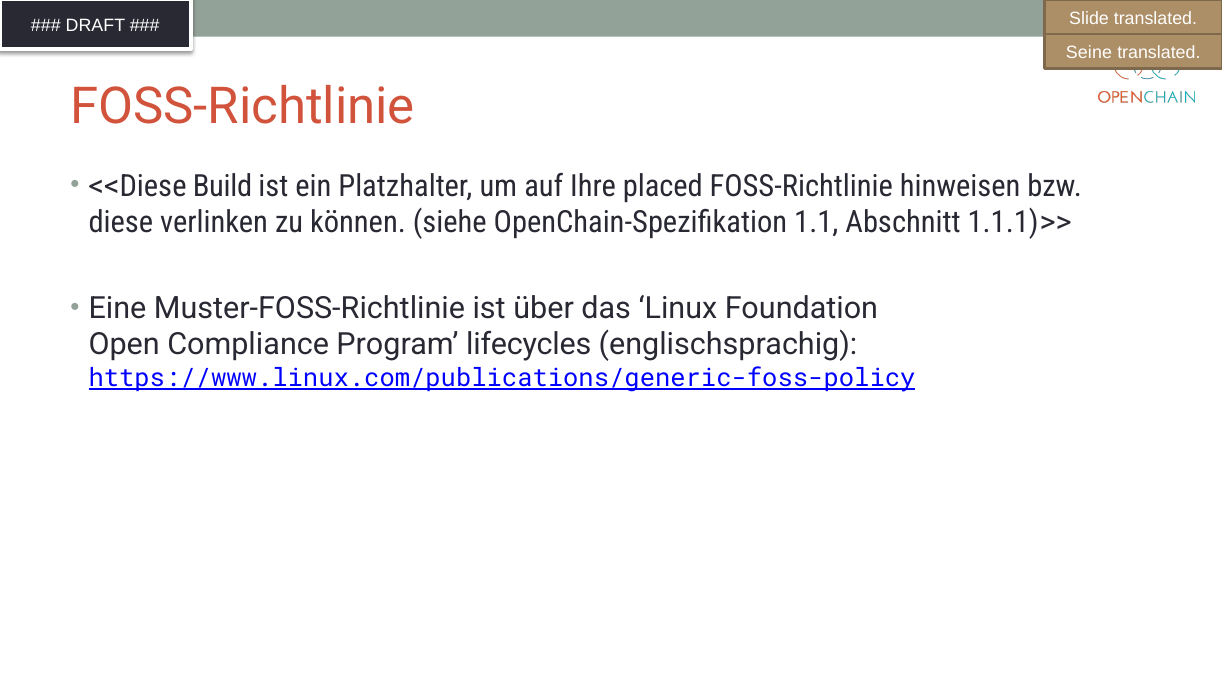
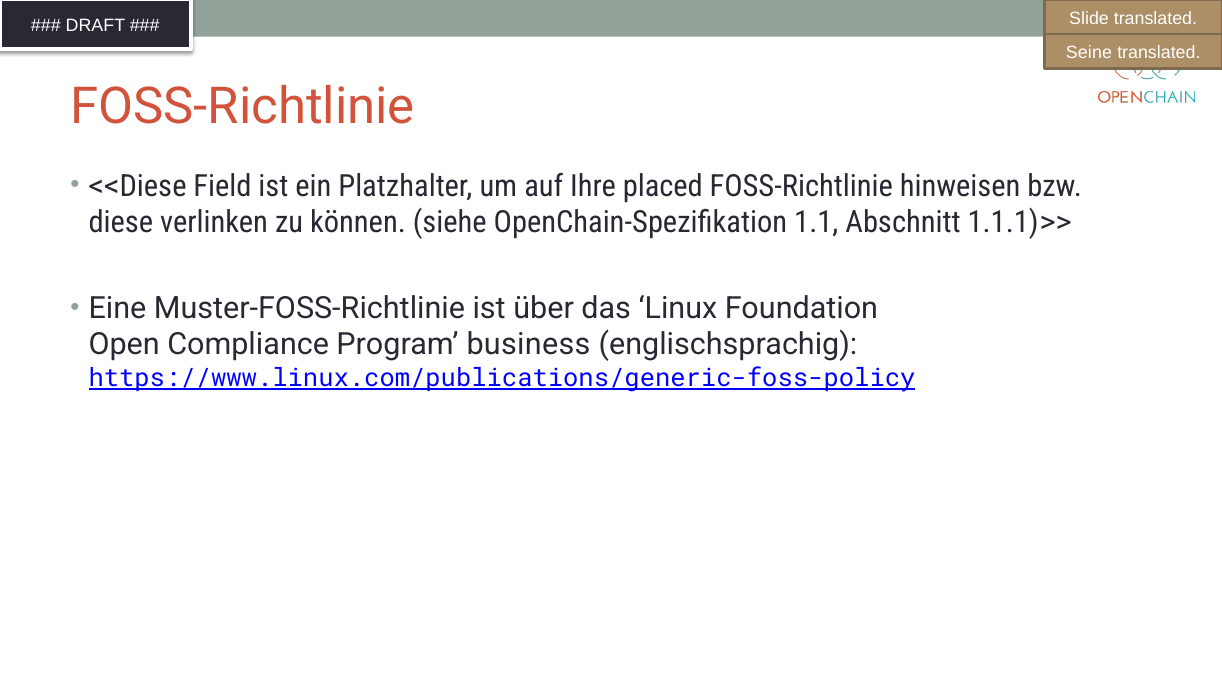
Build: Build -> Field
lifecycles: lifecycles -> business
